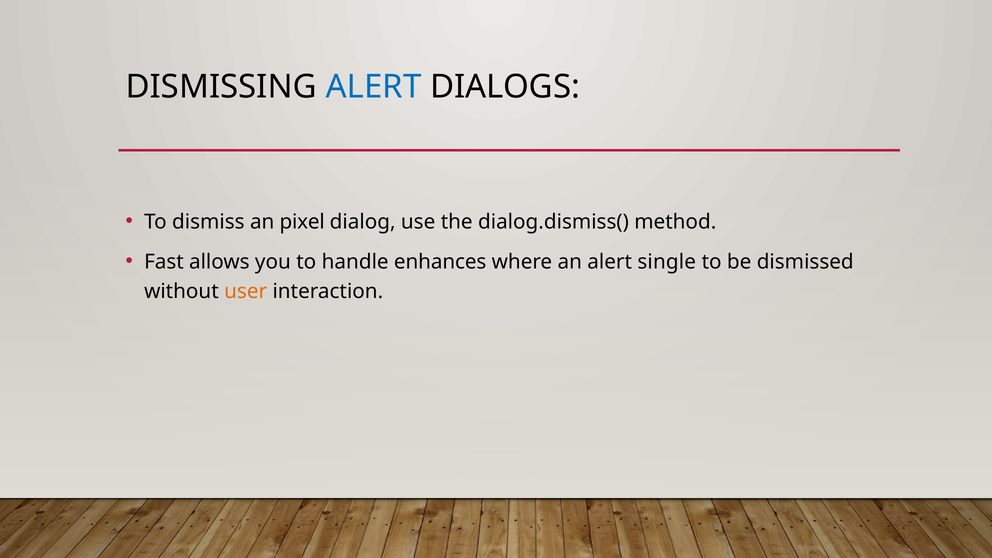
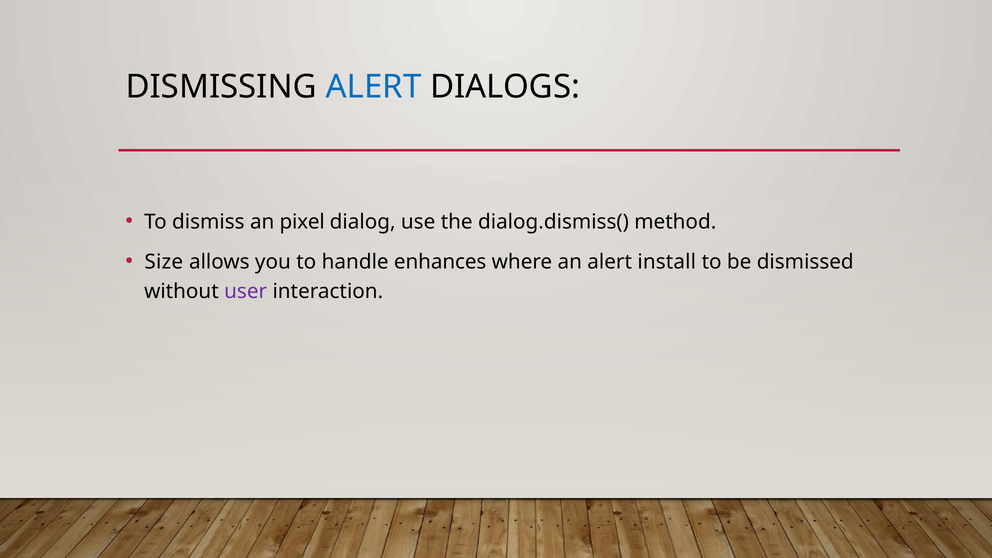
Fast: Fast -> Size
single: single -> install
user colour: orange -> purple
